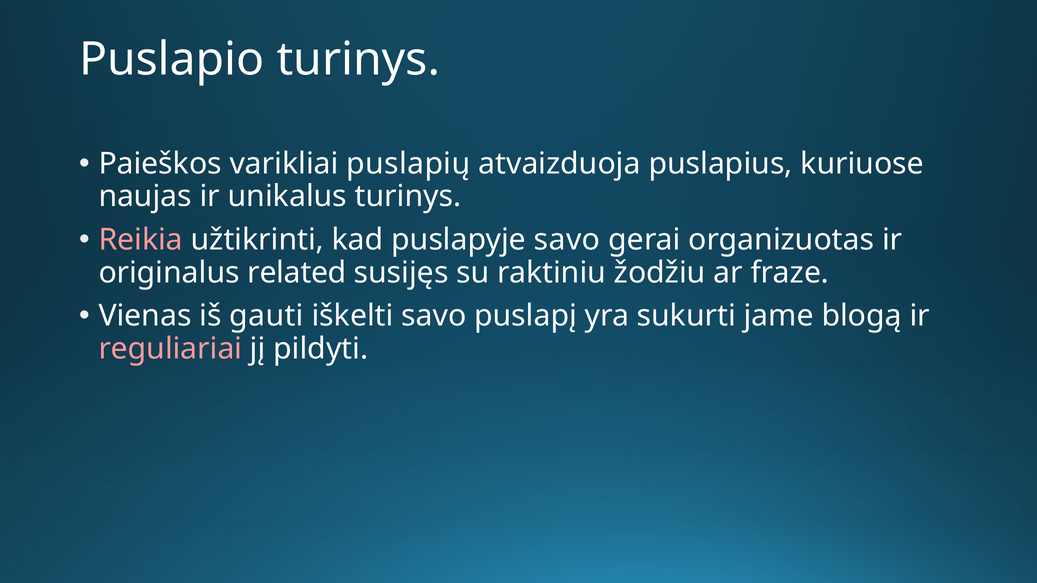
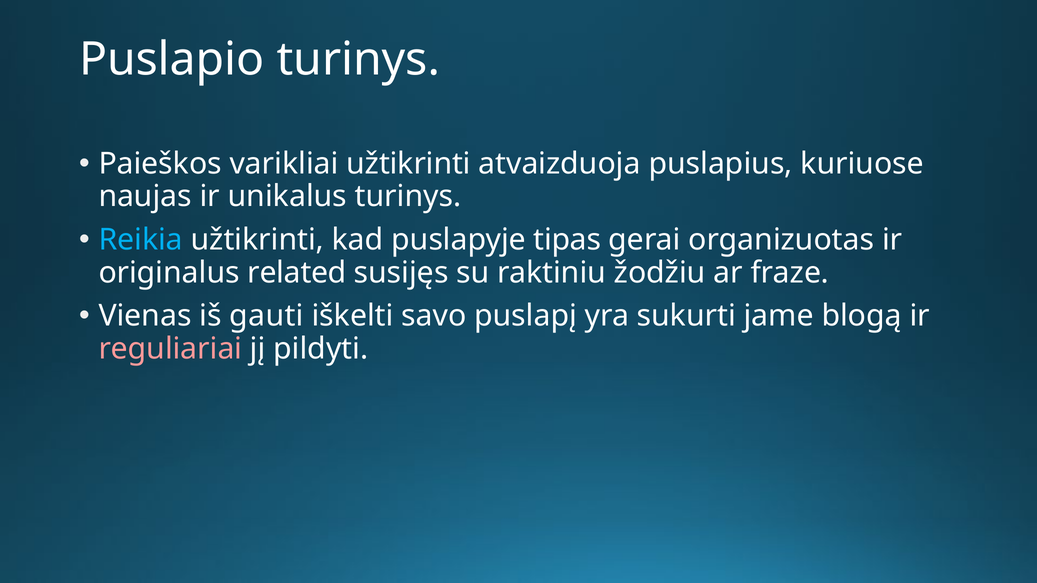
varikliai puslapių: puslapių -> užtikrinti
Reikia colour: pink -> light blue
puslapyje savo: savo -> tipas
